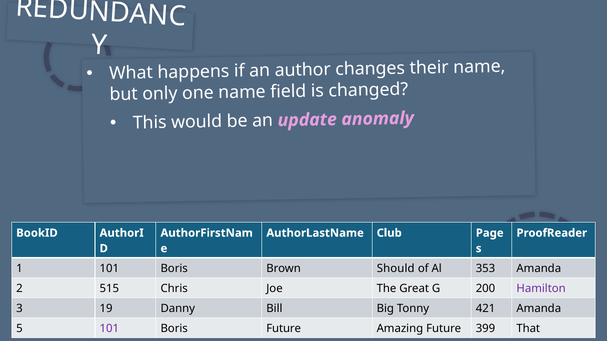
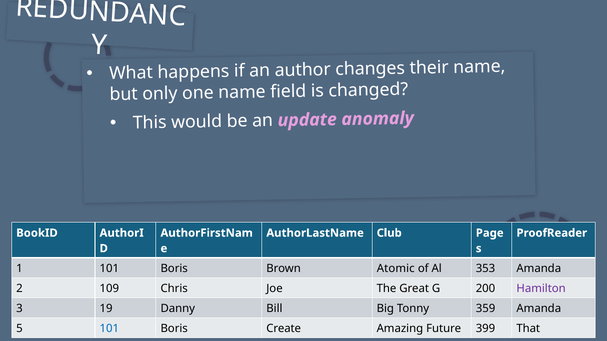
Should: Should -> Atomic
515: 515 -> 109
421: 421 -> 359
101 at (109, 329) colour: purple -> blue
Boris Future: Future -> Create
